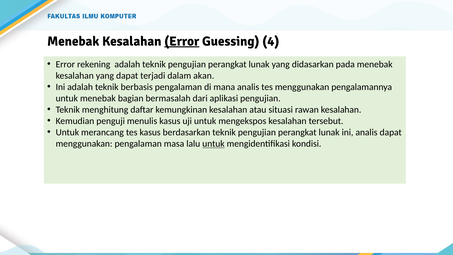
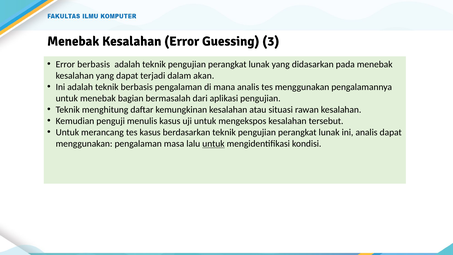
Error at (182, 41) underline: present -> none
4: 4 -> 3
Error rekening: rekening -> berbasis
